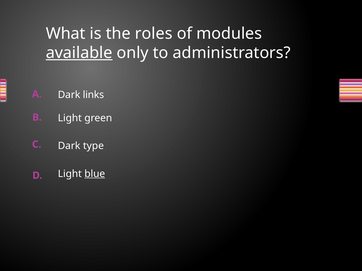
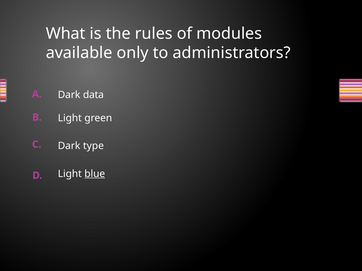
roles: roles -> rules
available underline: present -> none
links: links -> data
